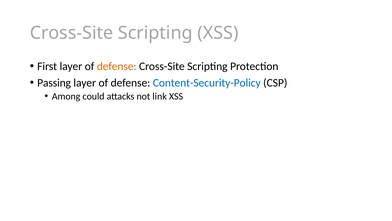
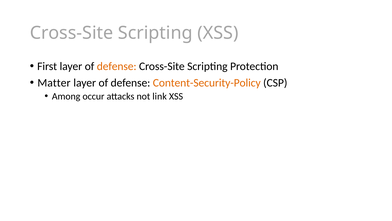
Passing: Passing -> Matter
Content-Security-Policy colour: blue -> orange
could: could -> occur
